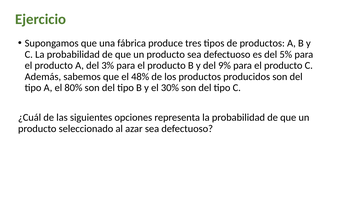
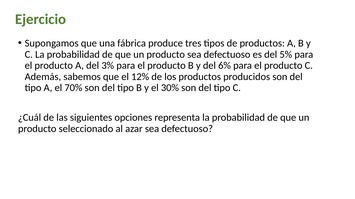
9%: 9% -> 6%
48%: 48% -> 12%
80%: 80% -> 70%
